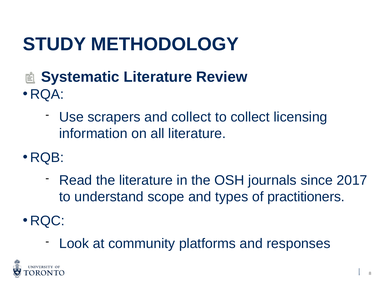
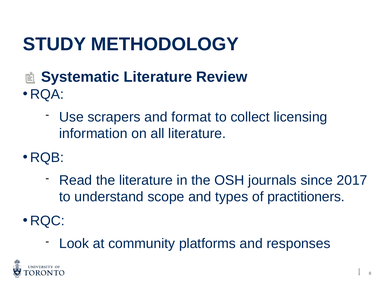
and collect: collect -> format
